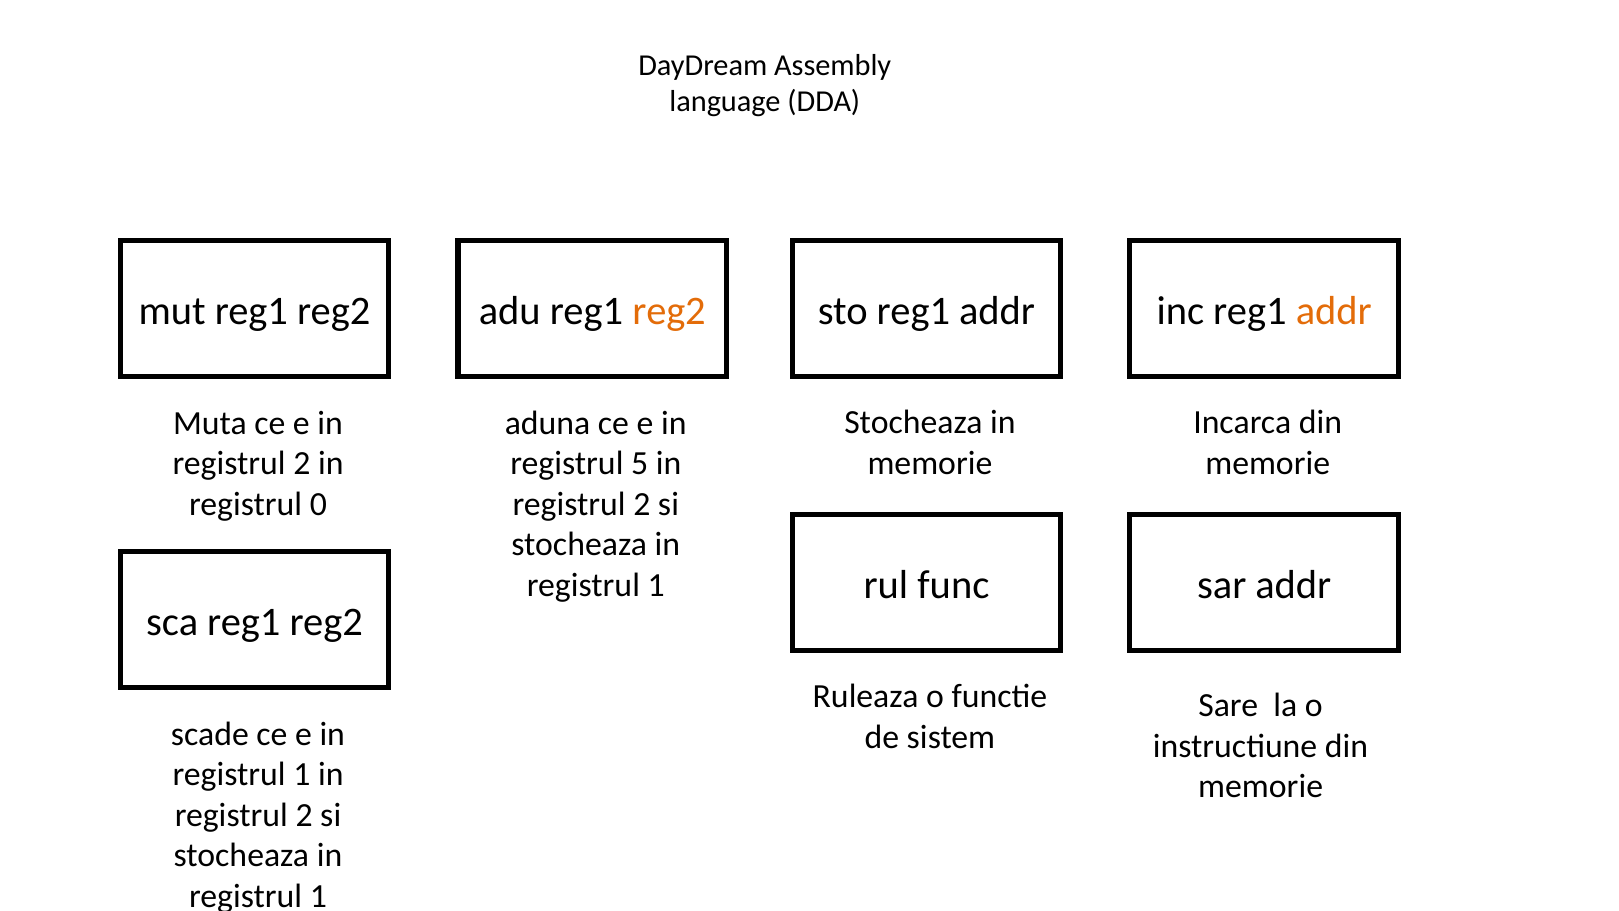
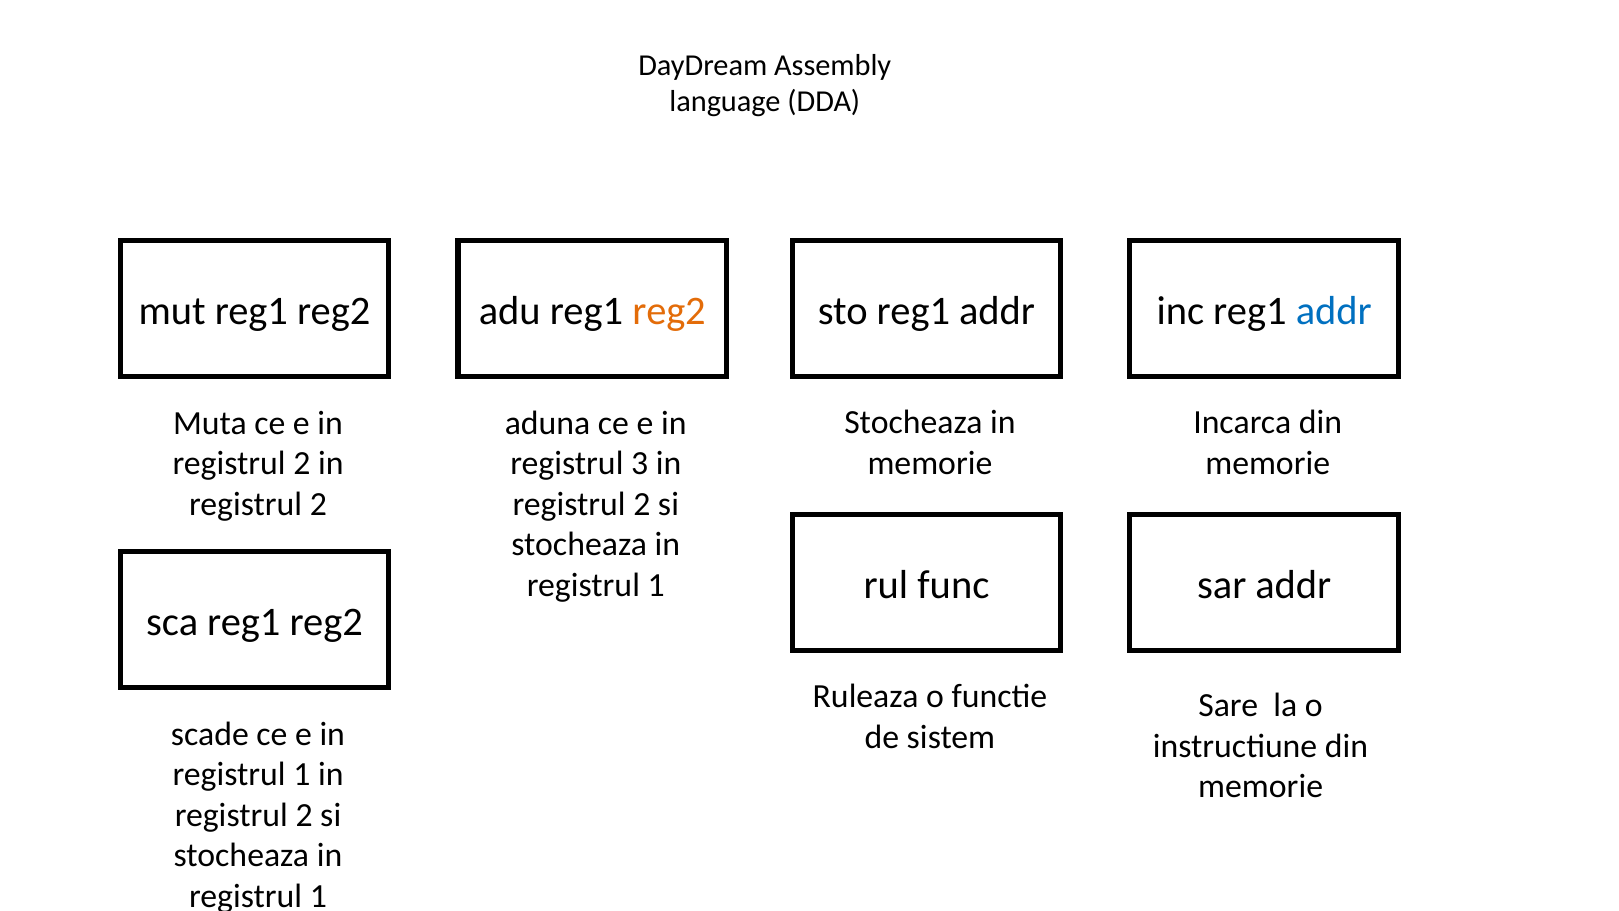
addr at (1334, 311) colour: orange -> blue
5: 5 -> 3
0 at (318, 504): 0 -> 2
